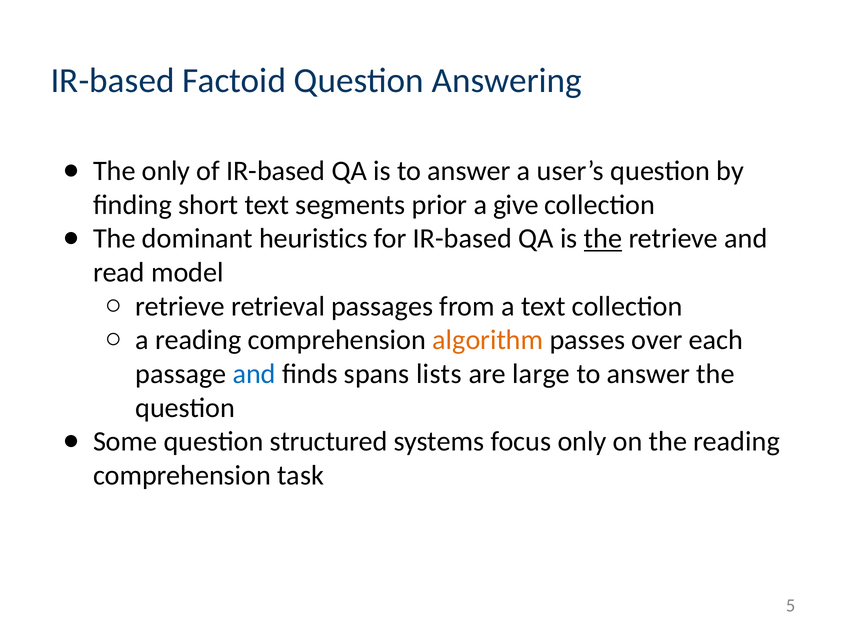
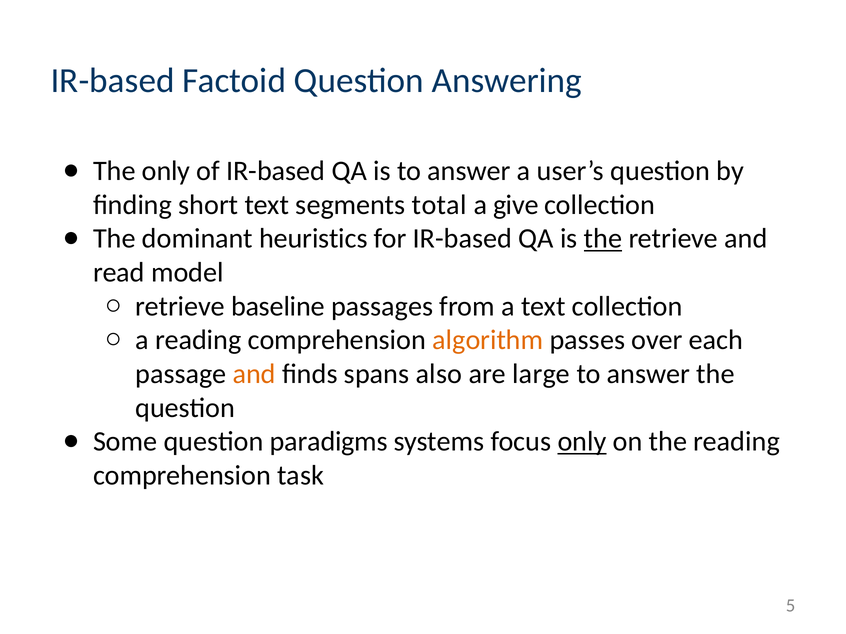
prior: prior -> total
retrieval: retrieval -> baseline
and at (254, 374) colour: blue -> orange
lists: lists -> also
structured: structured -> paradigms
only at (582, 442) underline: none -> present
